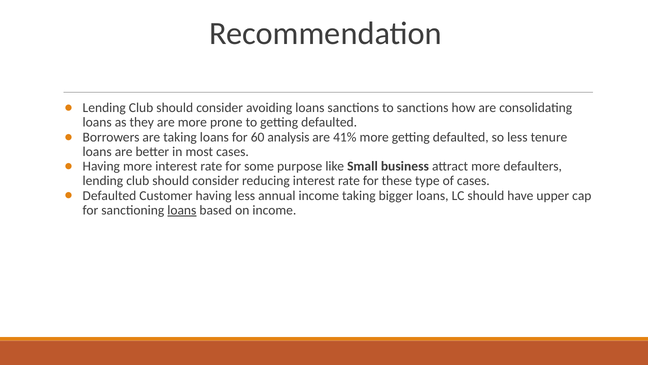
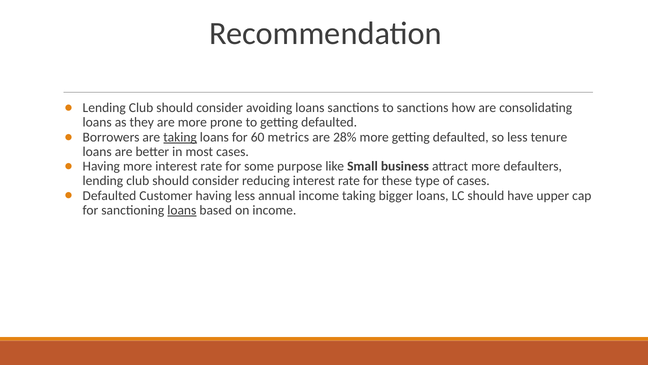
taking at (180, 137) underline: none -> present
analysis: analysis -> metrics
41%: 41% -> 28%
